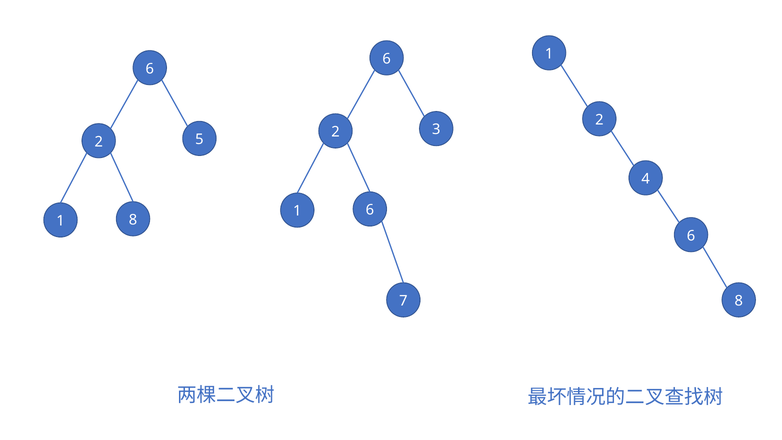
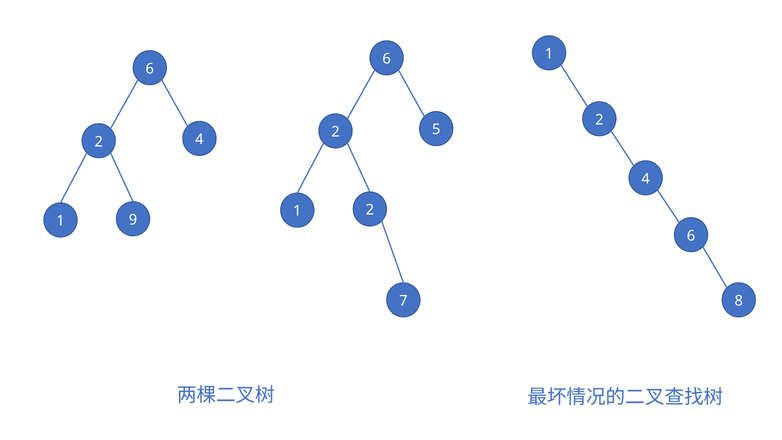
3: 3 -> 5
2 5: 5 -> 4
1 6: 6 -> 2
1 8: 8 -> 9
